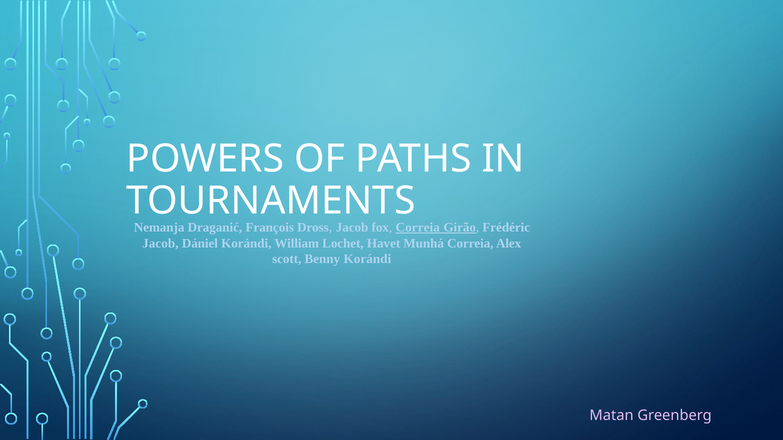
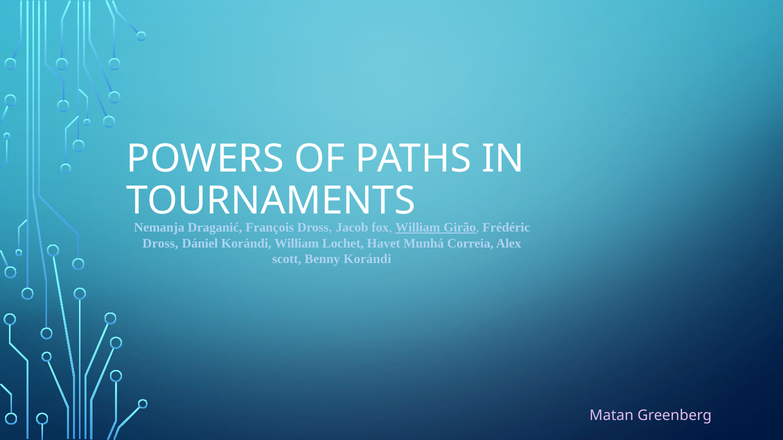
Correia at (418, 228): Correia -> William
Jacob at (160, 244): Jacob -> Dross
